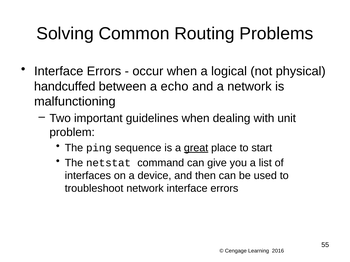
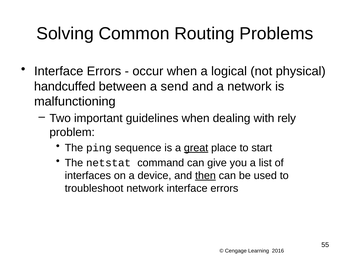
echo: echo -> send
unit: unit -> rely
then underline: none -> present
